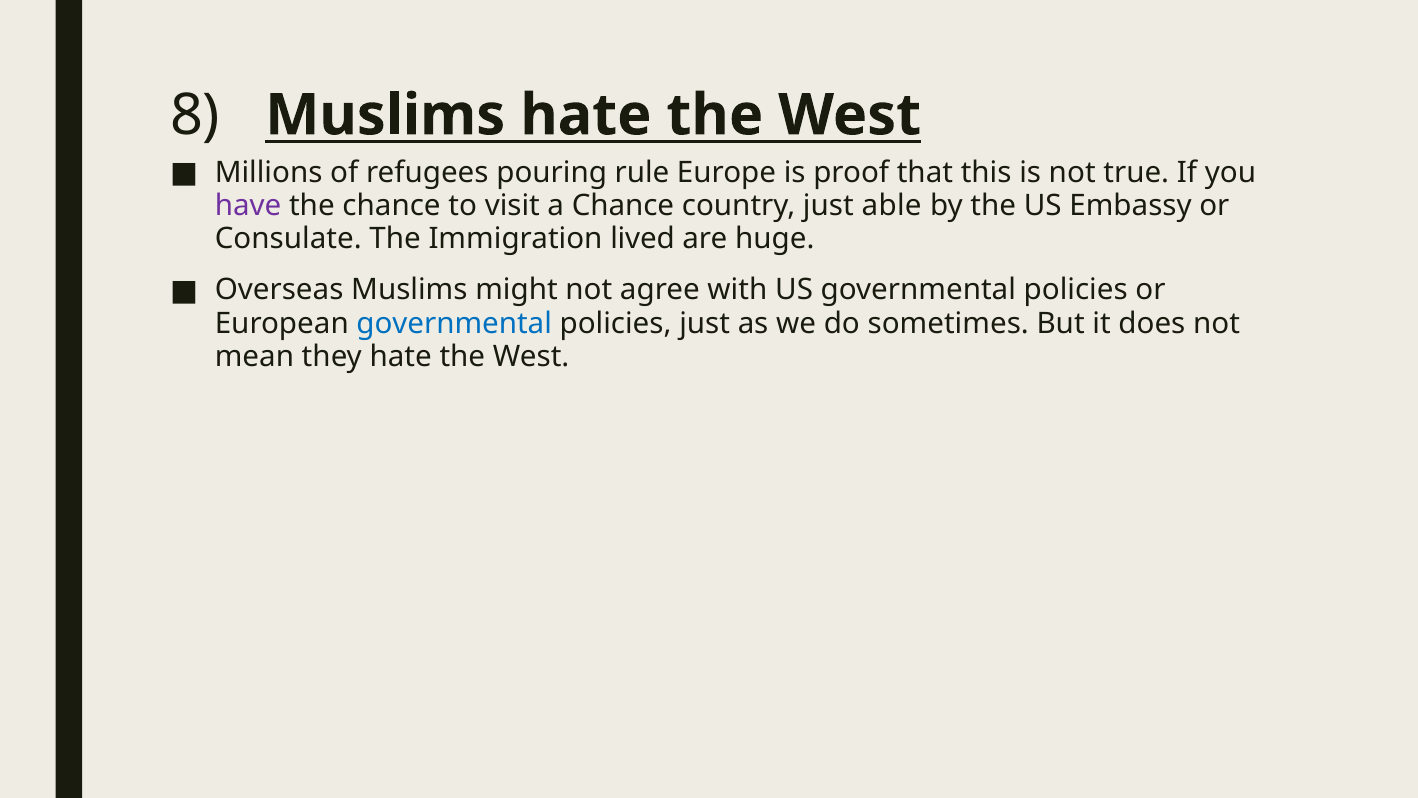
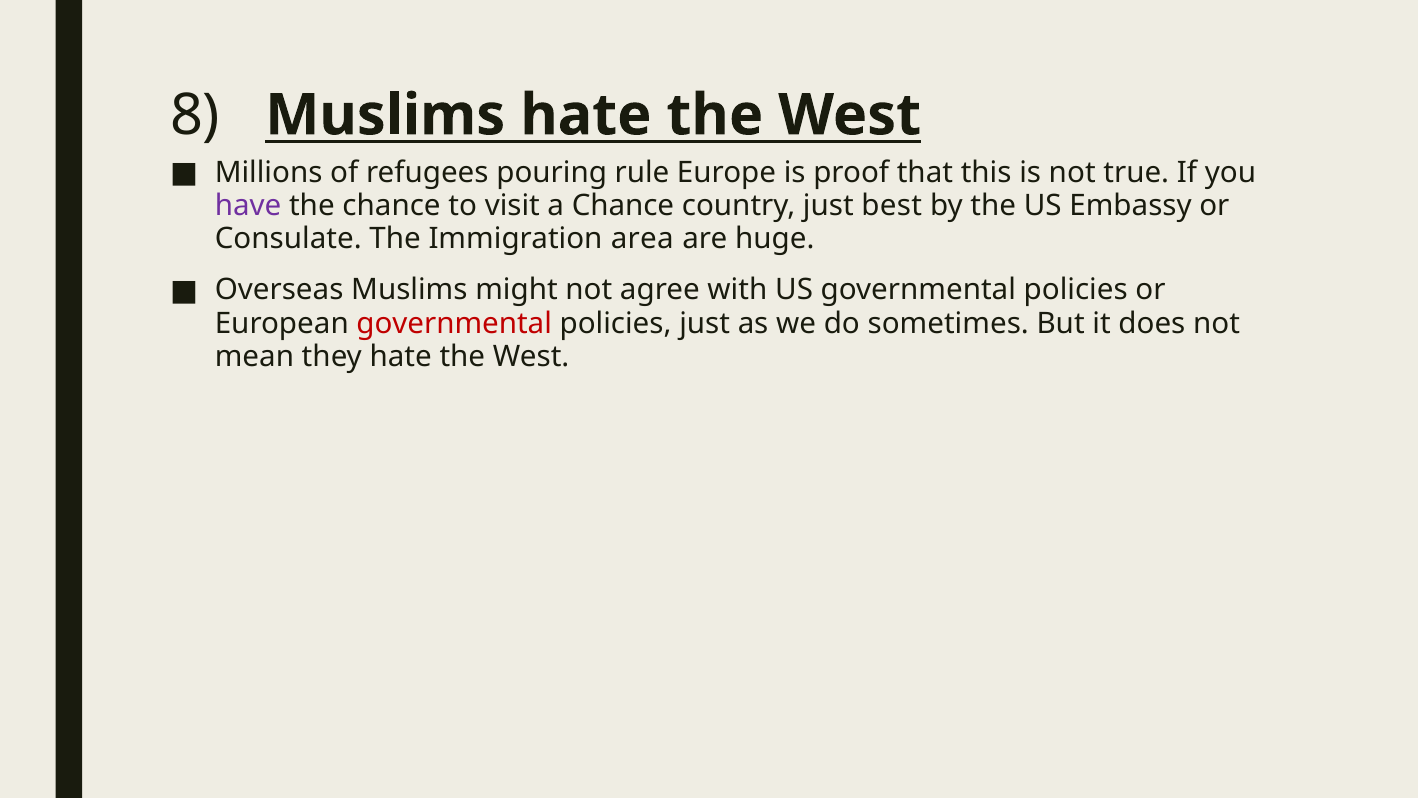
able: able -> best
lived: lived -> area
governmental at (454, 323) colour: blue -> red
